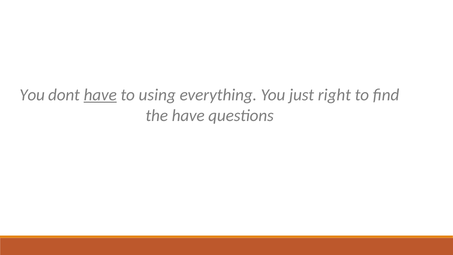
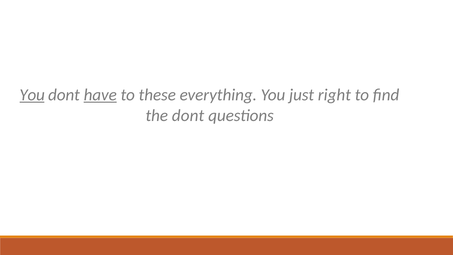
You at (32, 95) underline: none -> present
using: using -> these
the have: have -> dont
